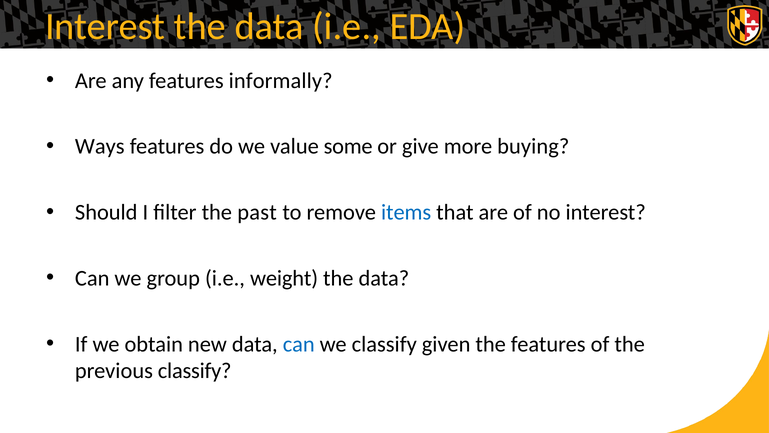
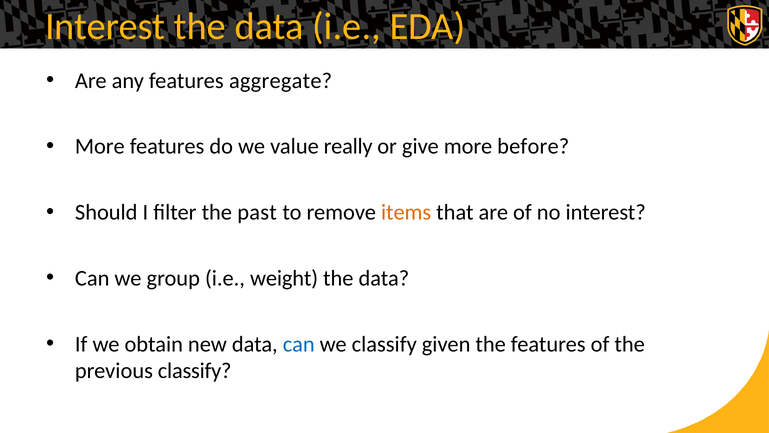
informally: informally -> aggregate
Ways at (100, 146): Ways -> More
some: some -> really
buying: buying -> before
items colour: blue -> orange
